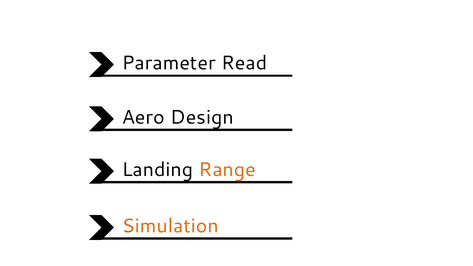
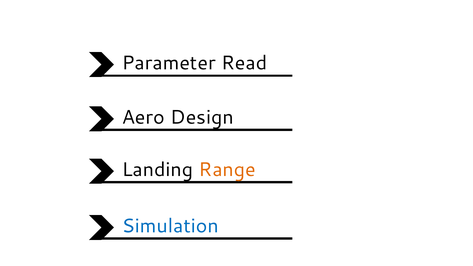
Simulation colour: orange -> blue
